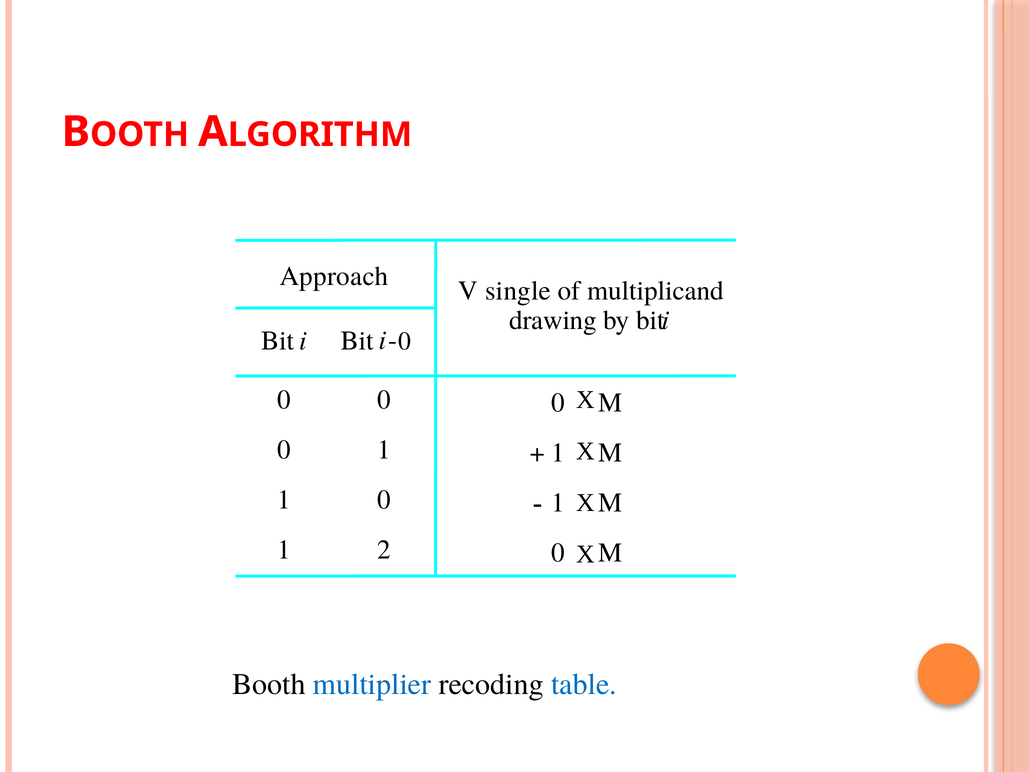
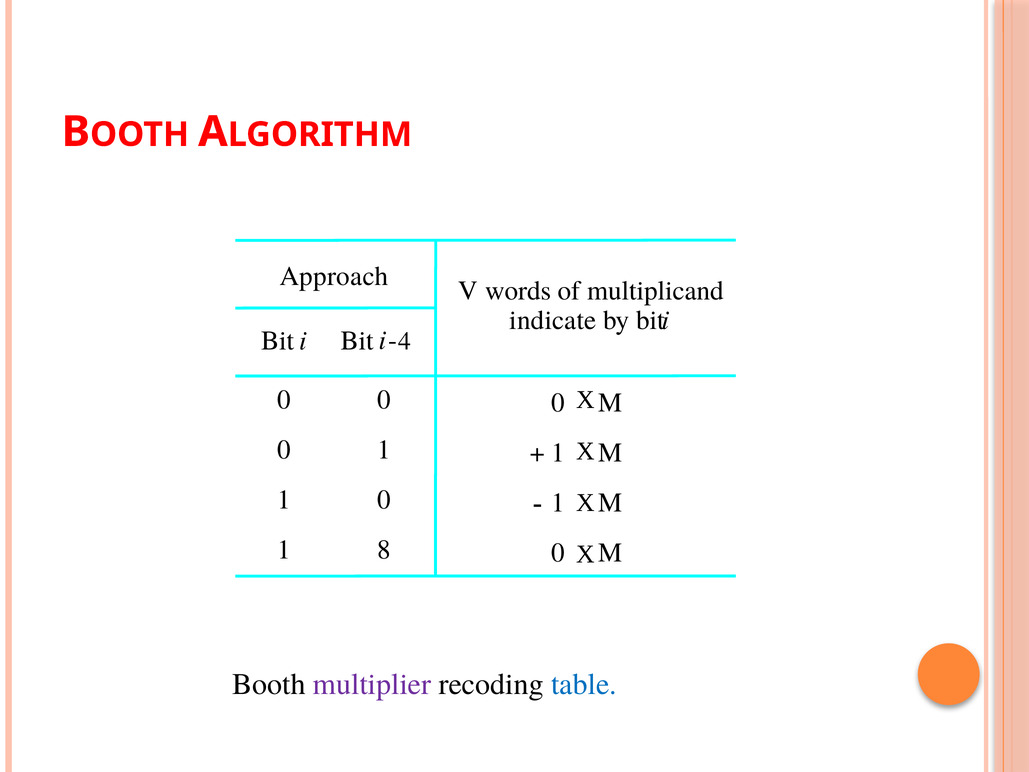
single: single -> words
drawing: drawing -> indicate
0 at (404, 341): 0 -> 4
2: 2 -> 8
multiplier colour: blue -> purple
